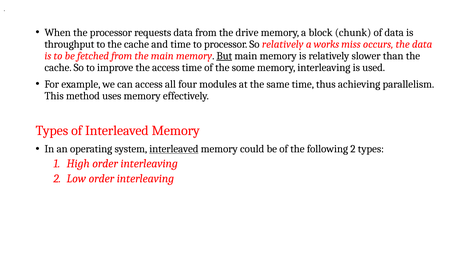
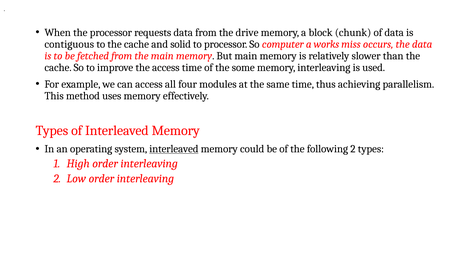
throughput: throughput -> contiguous
and time: time -> solid
So relatively: relatively -> computer
But underline: present -> none
